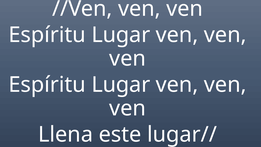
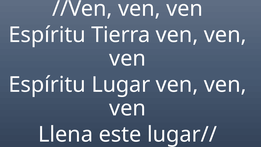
Lugar at (121, 35): Lugar -> Tierra
